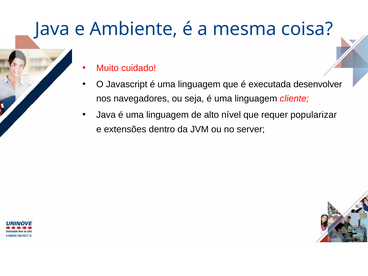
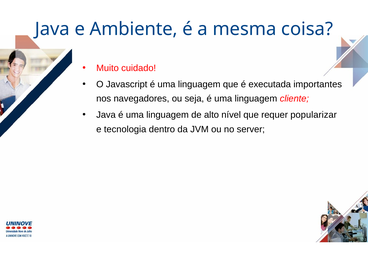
desenvolver: desenvolver -> importantes
extensões: extensões -> tecnologia
